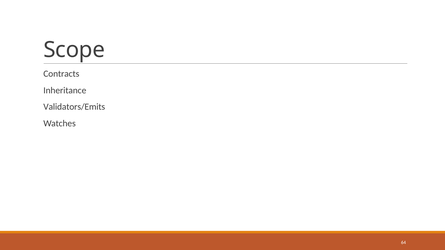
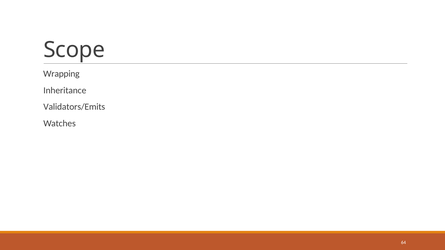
Contracts: Contracts -> Wrapping
